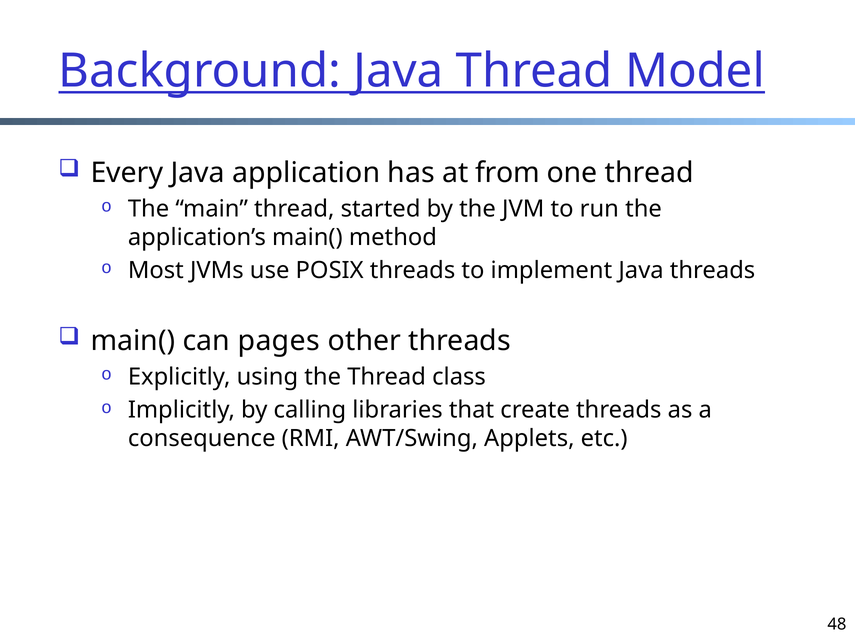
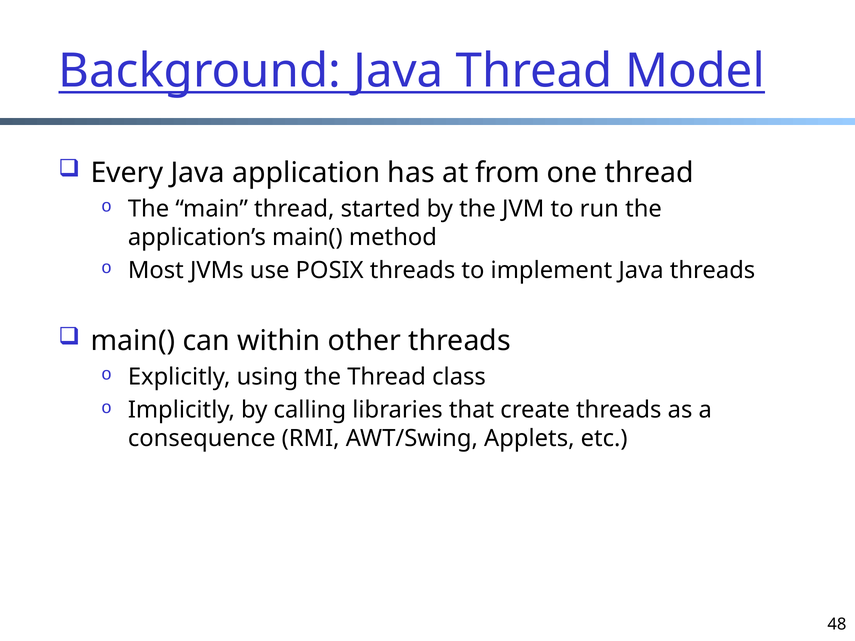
pages: pages -> within
